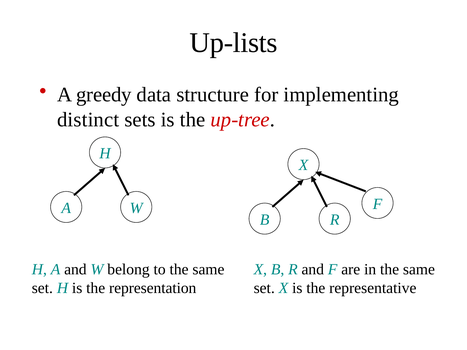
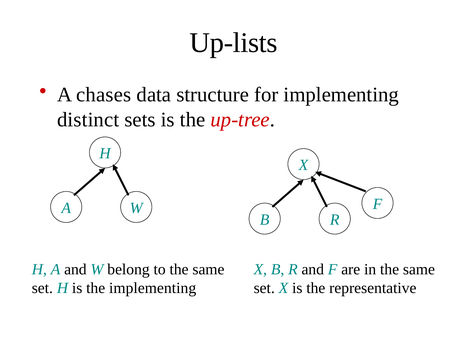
greedy: greedy -> chases
the representation: representation -> implementing
